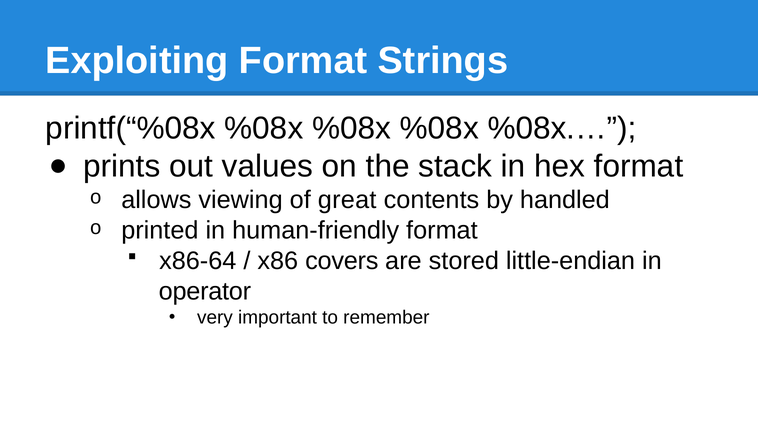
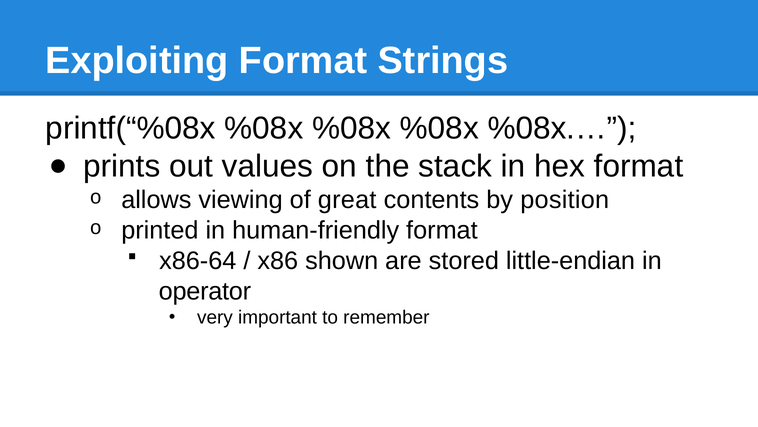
handled: handled -> position
covers: covers -> shown
